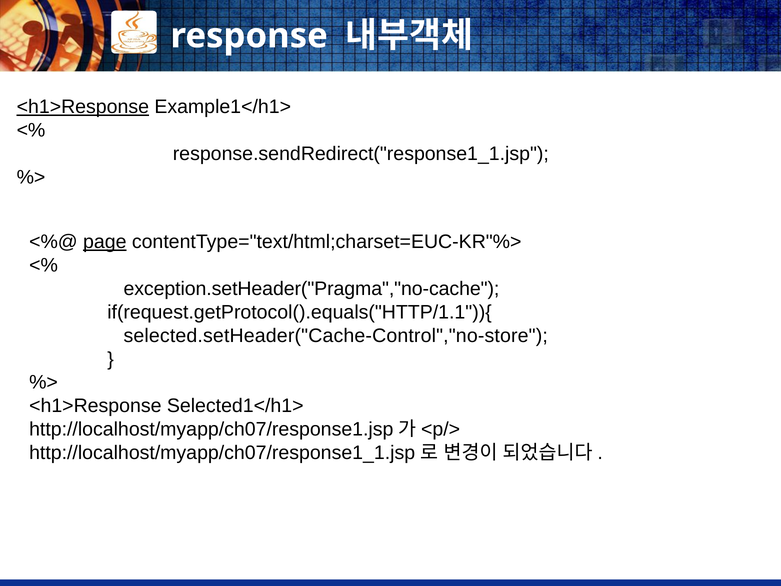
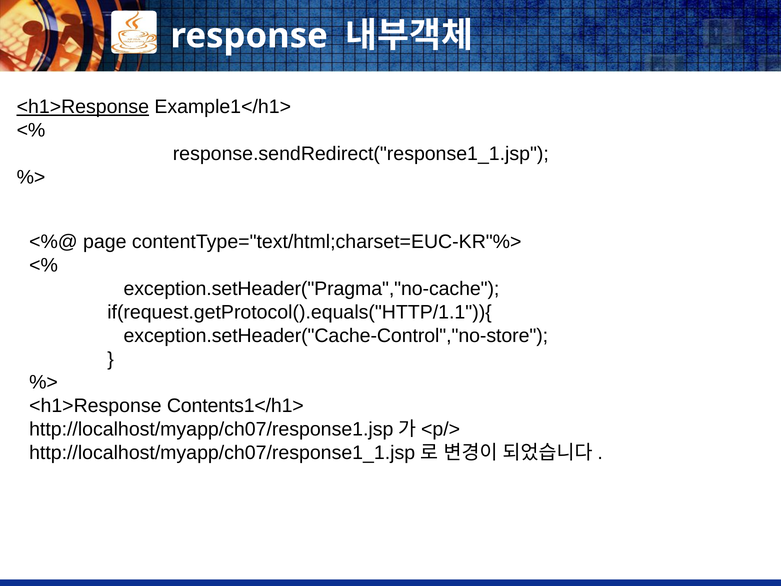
page underline: present -> none
selected.setHeader("Cache-Control","no-store: selected.setHeader("Cache-Control","no-store -> exception.setHeader("Cache-Control","no-store
Selected1</h1>: Selected1</h1> -> Contents1</h1>
